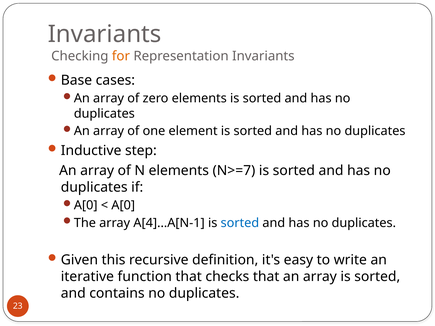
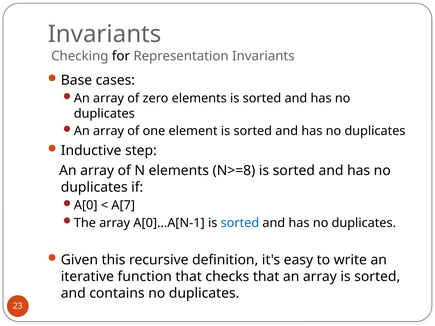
for colour: orange -> black
N>=7: N>=7 -> N>=8
A[0 at (123, 206): A[0 -> A[7
A[4]...A[N-1: A[4]...A[N-1 -> A[0]...A[N-1
